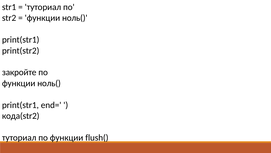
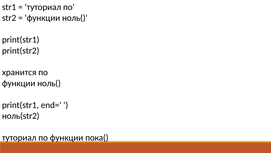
закройте: закройте -> хранится
кода(str2: кода(str2 -> ноль(str2
flush(: flush( -> пока(
